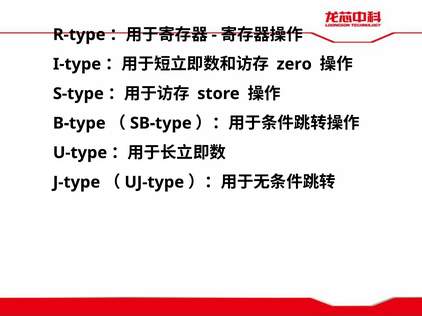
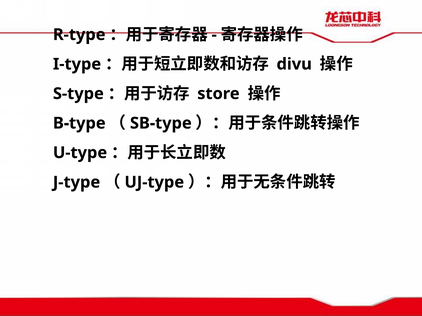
zero: zero -> divu
